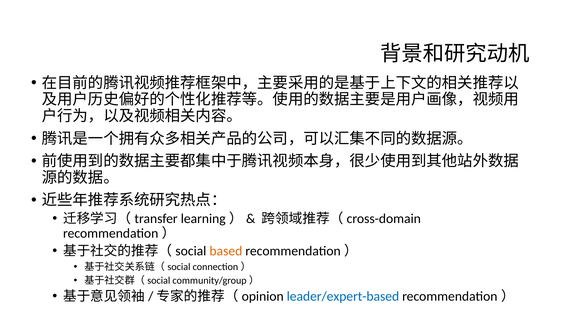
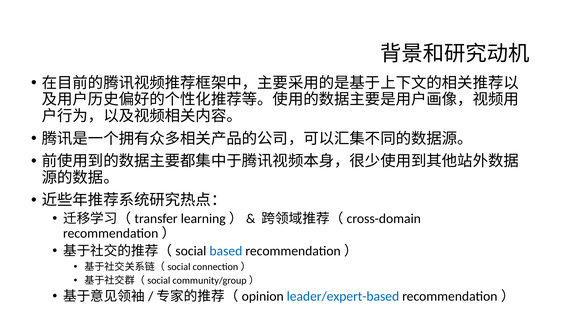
based colour: orange -> blue
